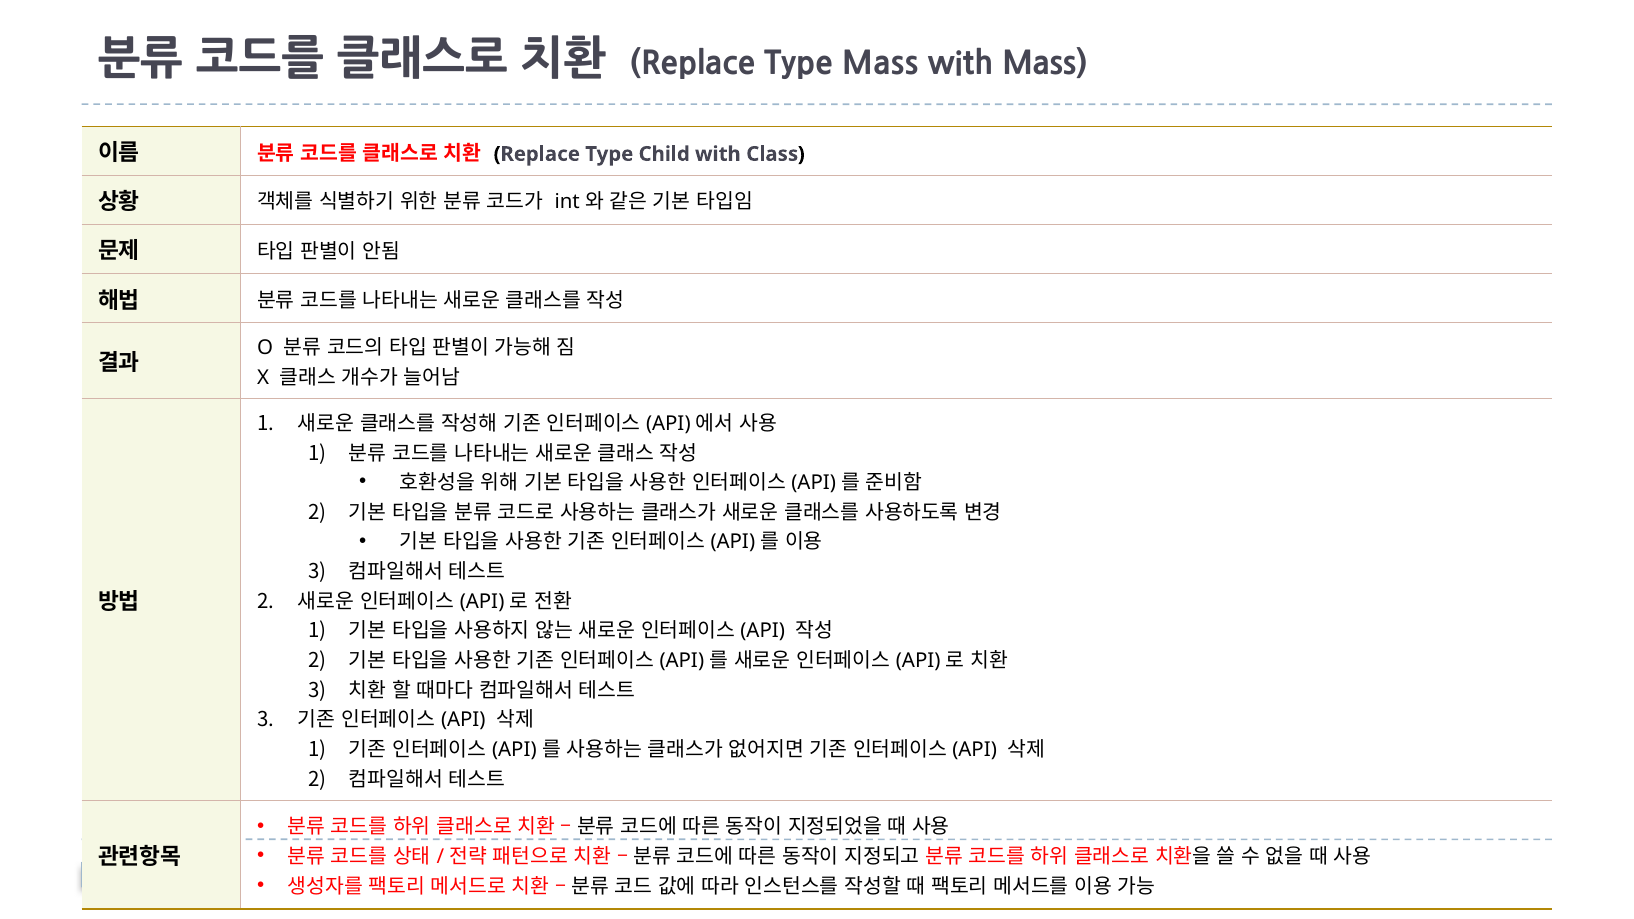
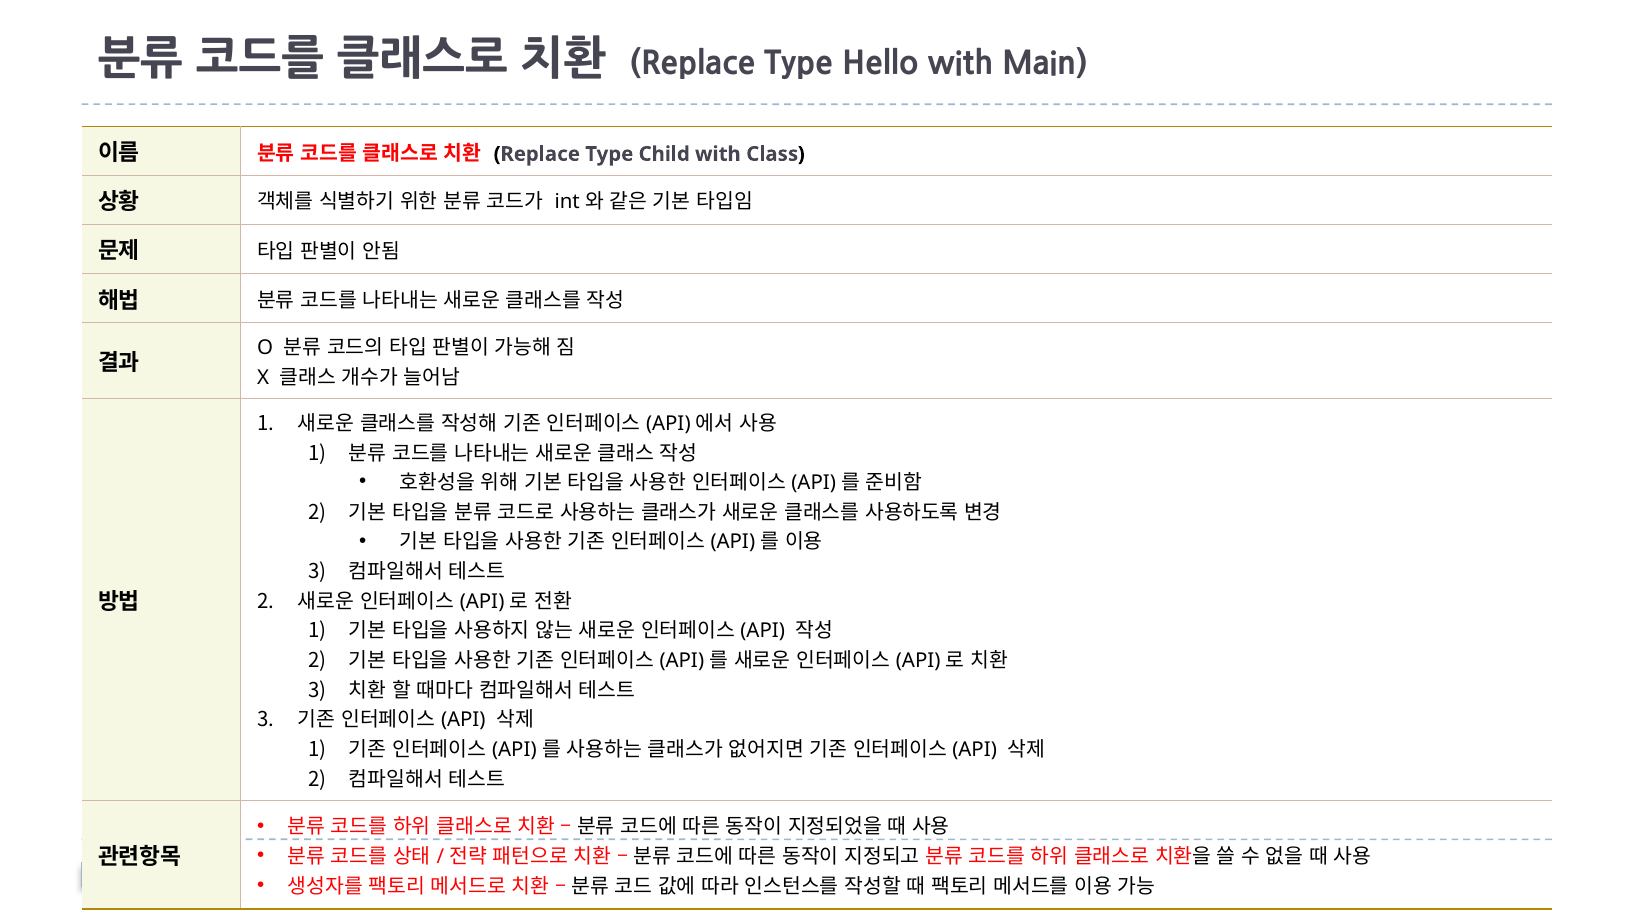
Type Mass: Mass -> Hello
with Mass: Mass -> Main
